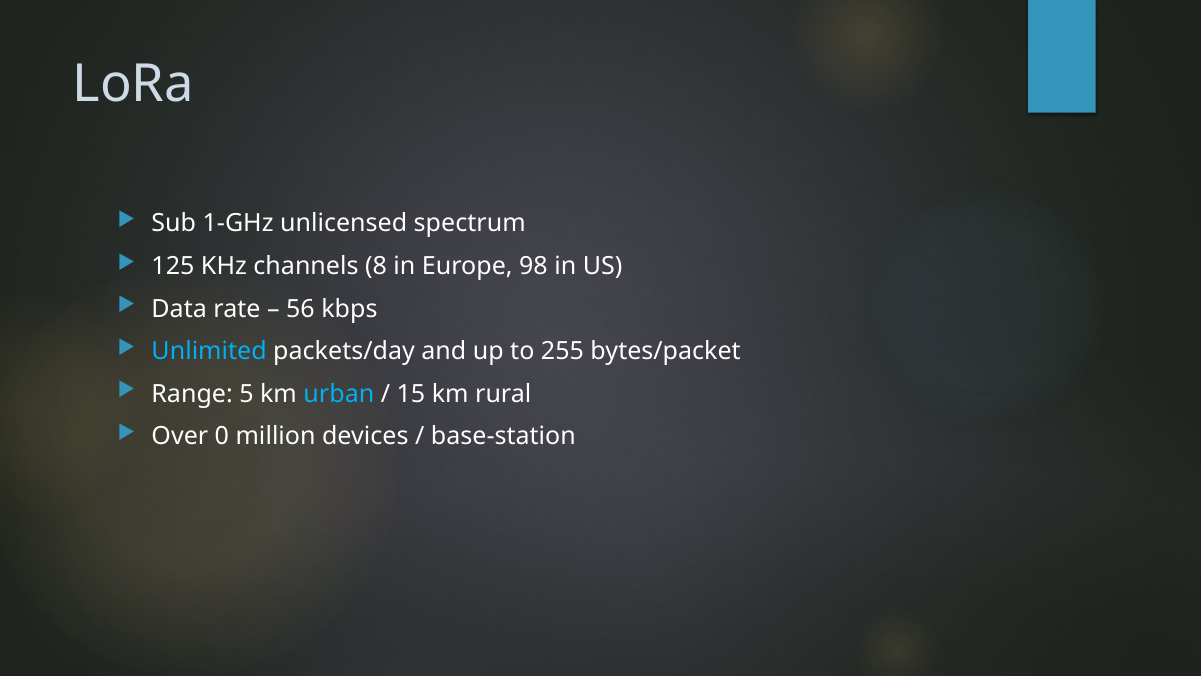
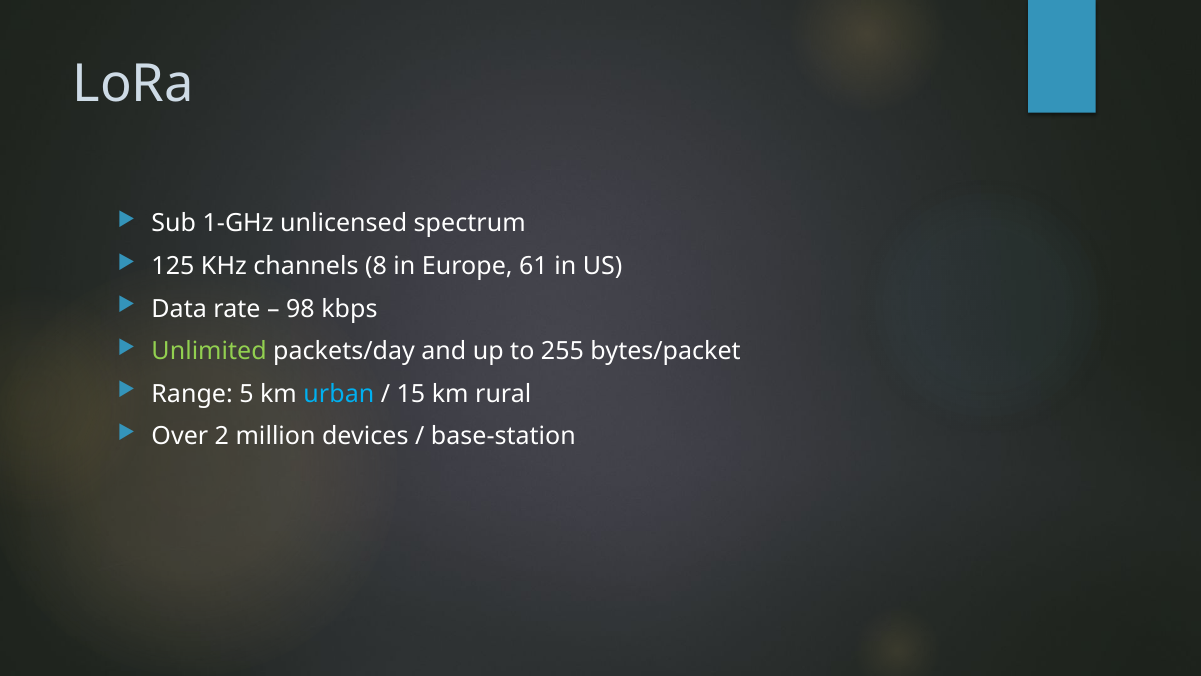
98: 98 -> 61
56: 56 -> 98
Unlimited colour: light blue -> light green
0: 0 -> 2
